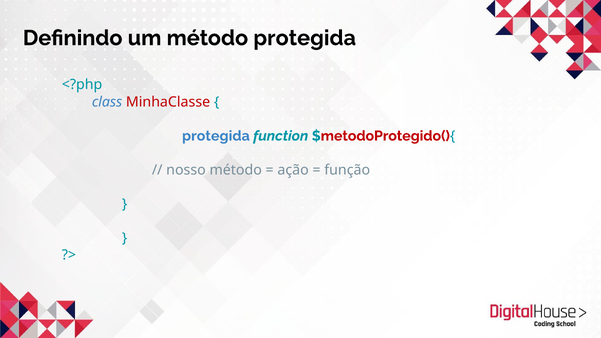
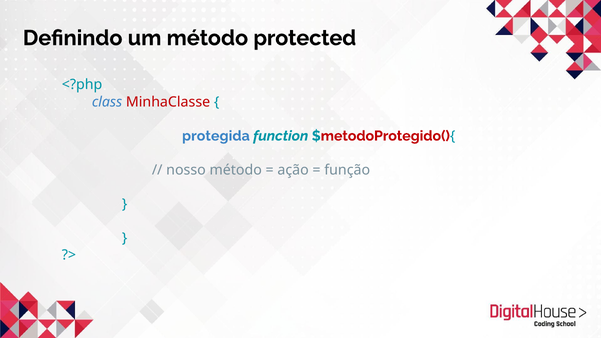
método protegida: protegida -> protected
